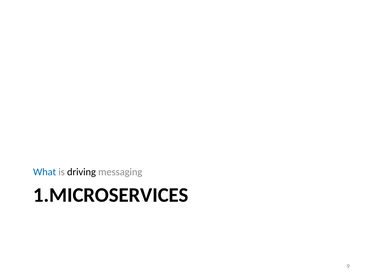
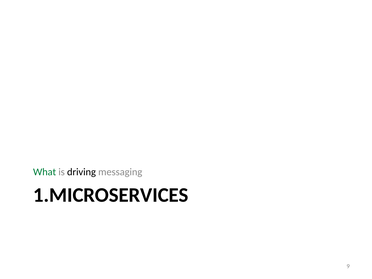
What colour: blue -> green
